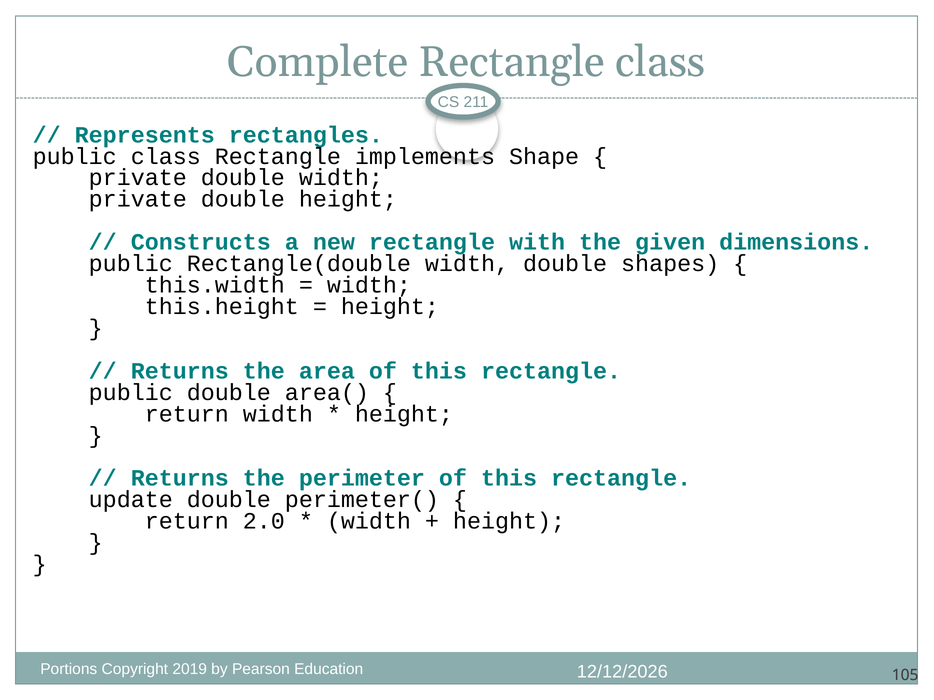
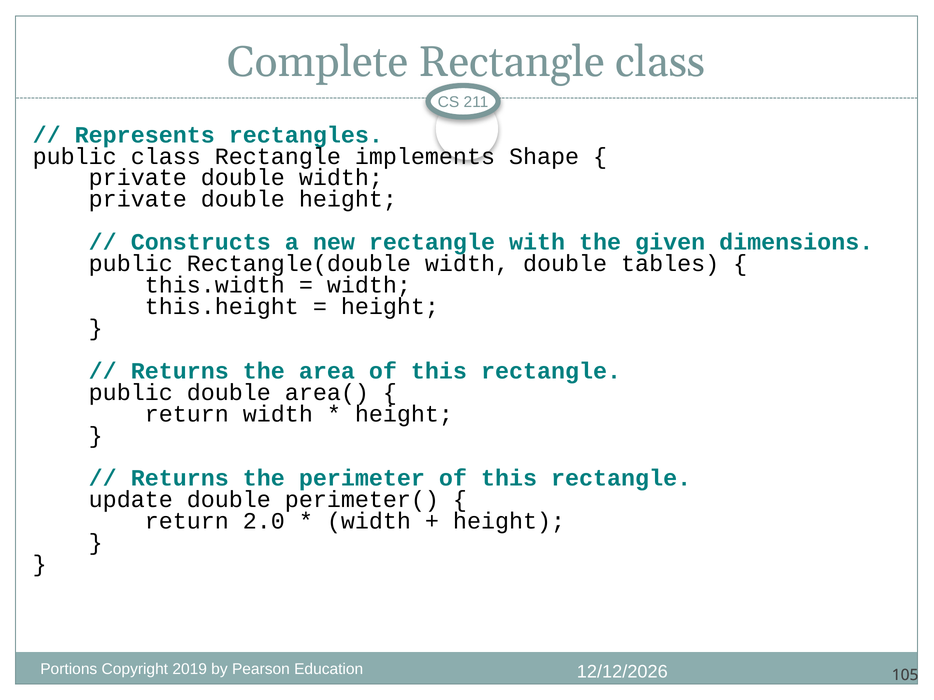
shapes: shapes -> tables
